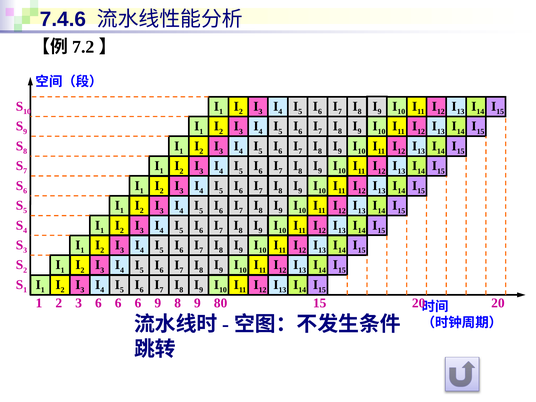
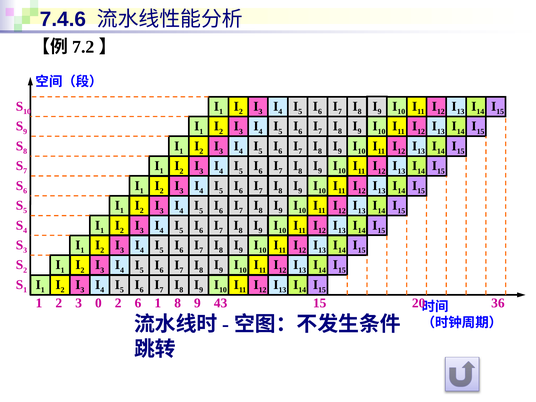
2 6: 6 -> 0
3 6: 6 -> 2
6 9: 9 -> 1
80: 80 -> 43
20 20: 20 -> 36
